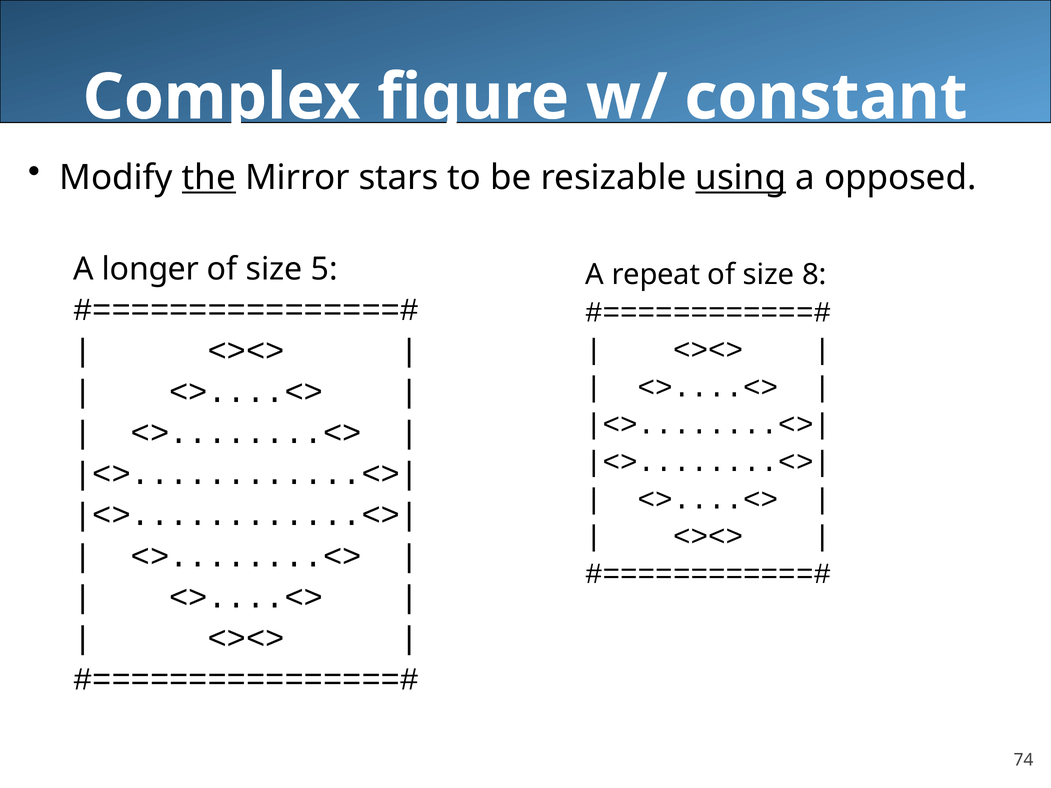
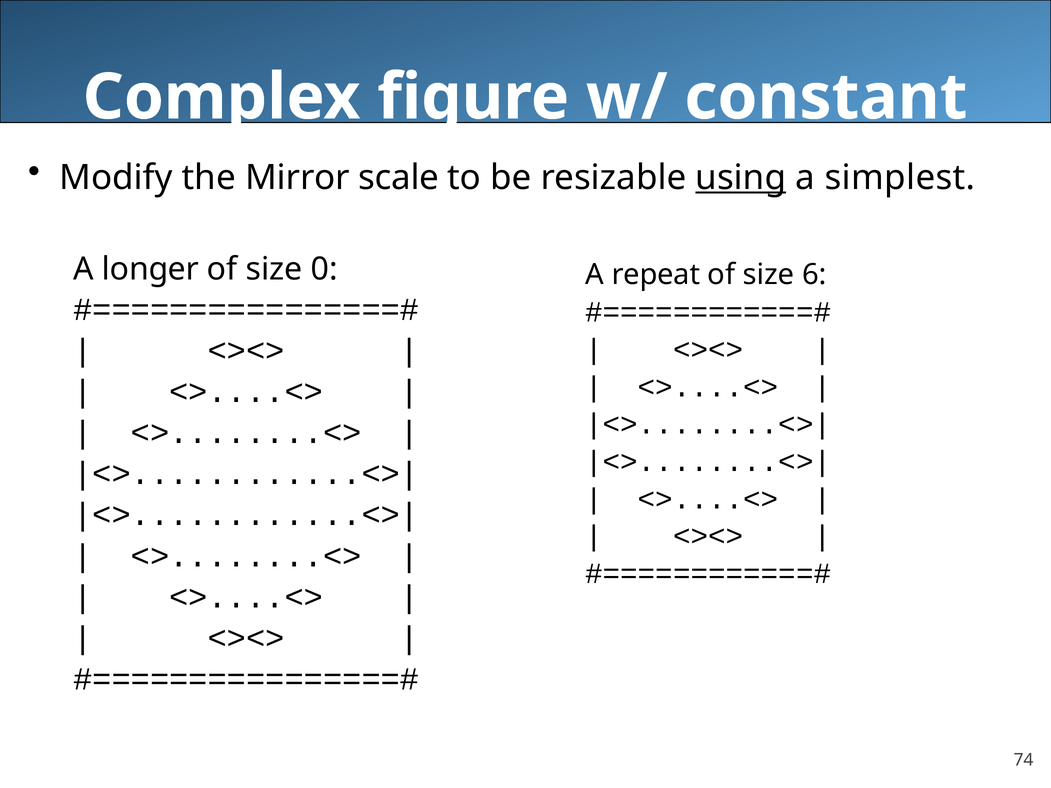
the underline: present -> none
stars: stars -> scale
opposed: opposed -> simplest
5: 5 -> 0
8: 8 -> 6
